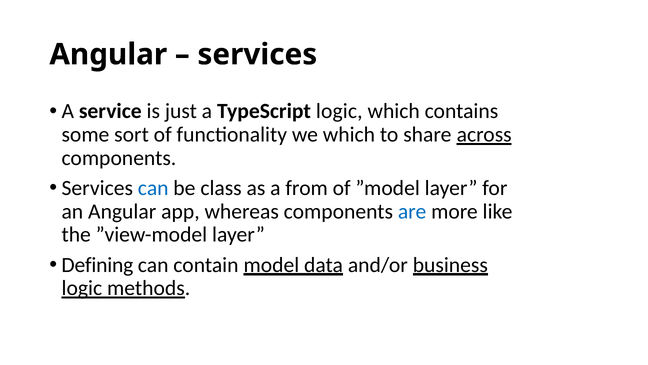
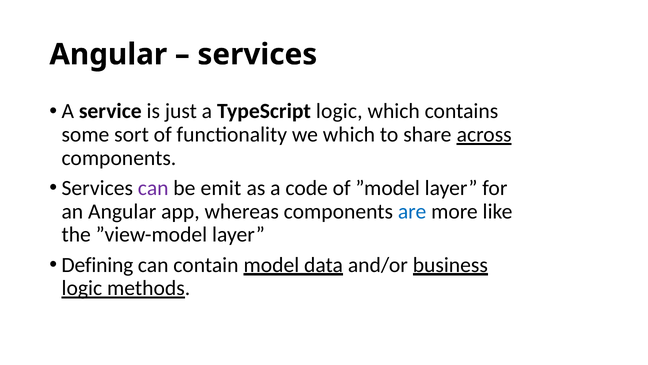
can at (153, 188) colour: blue -> purple
class: class -> emit
from: from -> code
